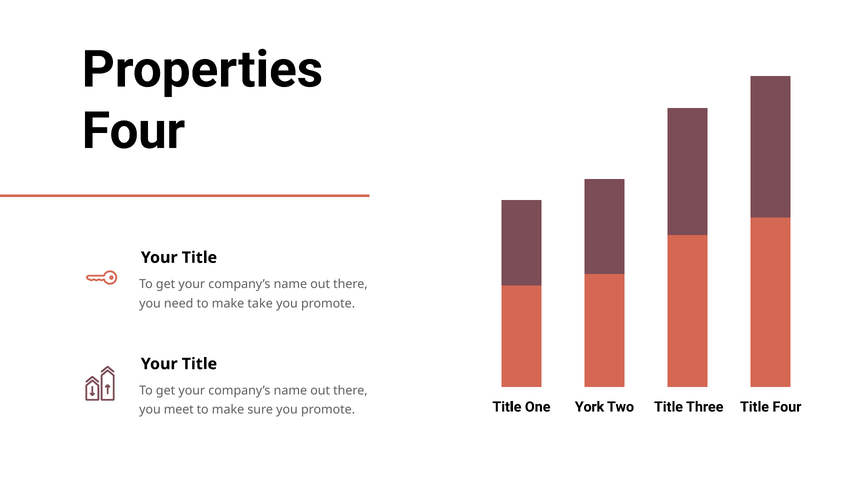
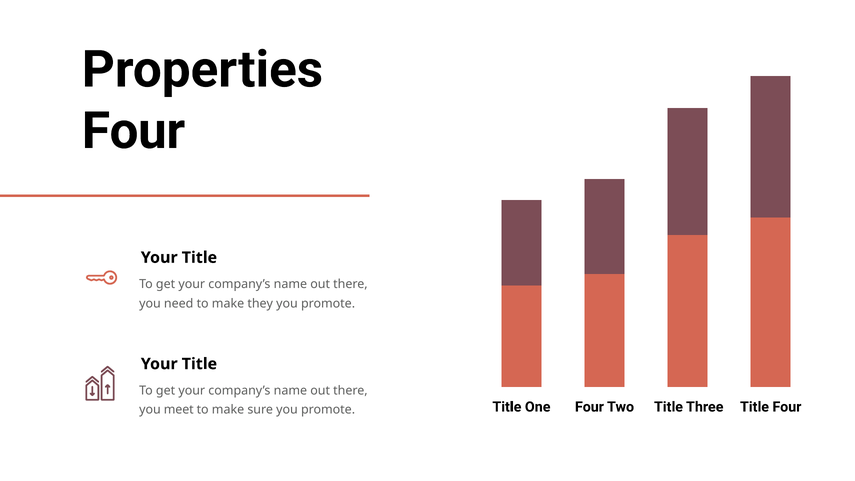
take: take -> they
One York: York -> Four
